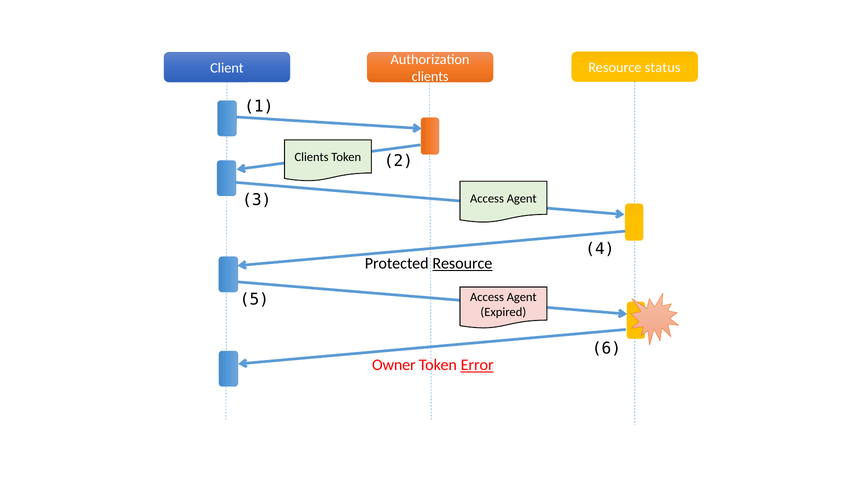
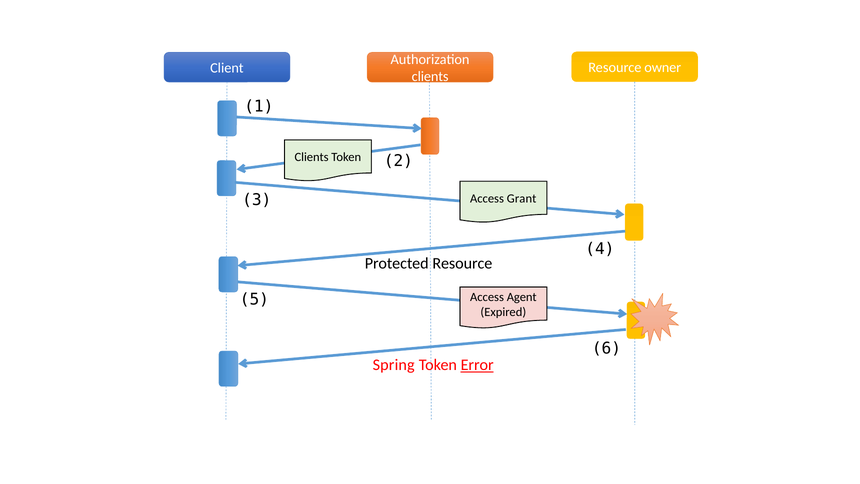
status: status -> owner
Agent at (522, 199): Agent -> Grant
Resource at (462, 263) underline: present -> none
Owner: Owner -> Spring
